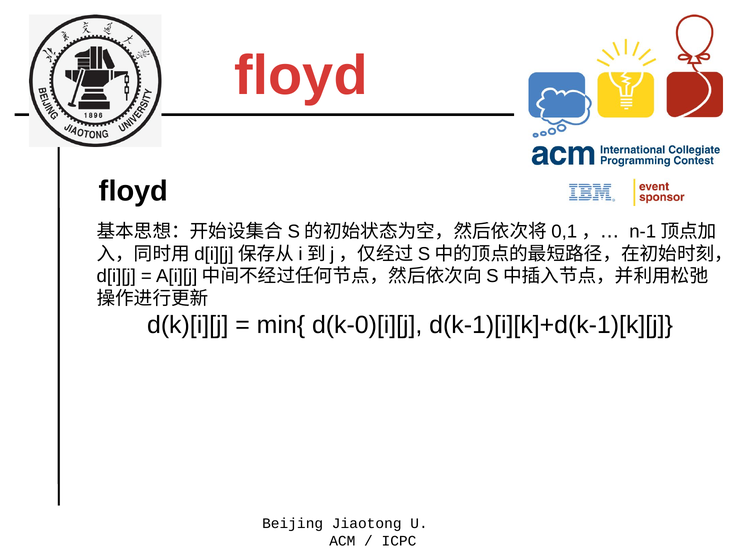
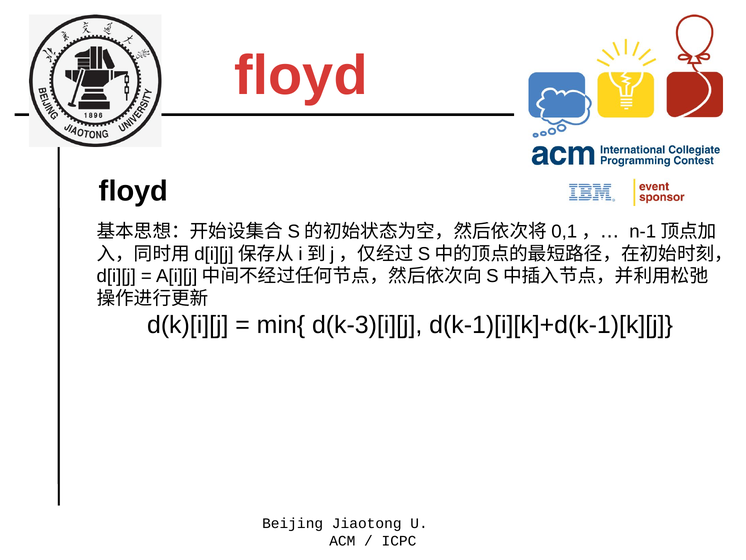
d(k-0)[i][j: d(k-0)[i][j -> d(k-3)[i][j
